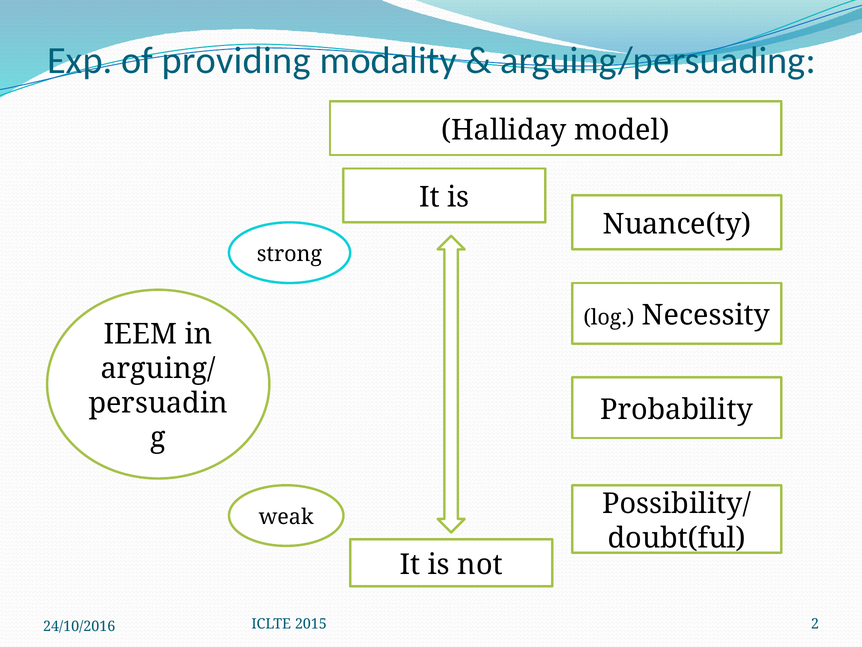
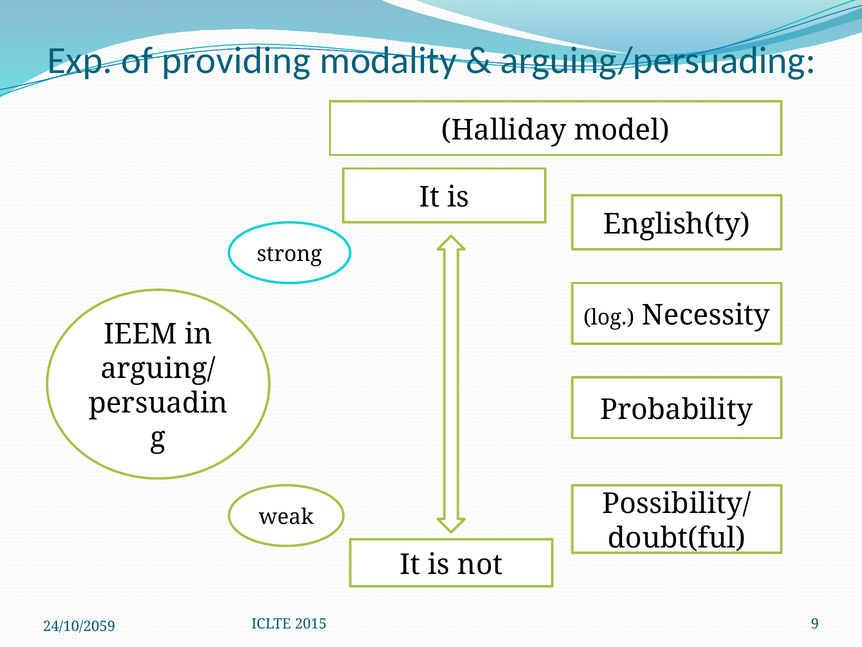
Nuance(ty: Nuance(ty -> English(ty
2: 2 -> 9
24/10/2016: 24/10/2016 -> 24/10/2059
